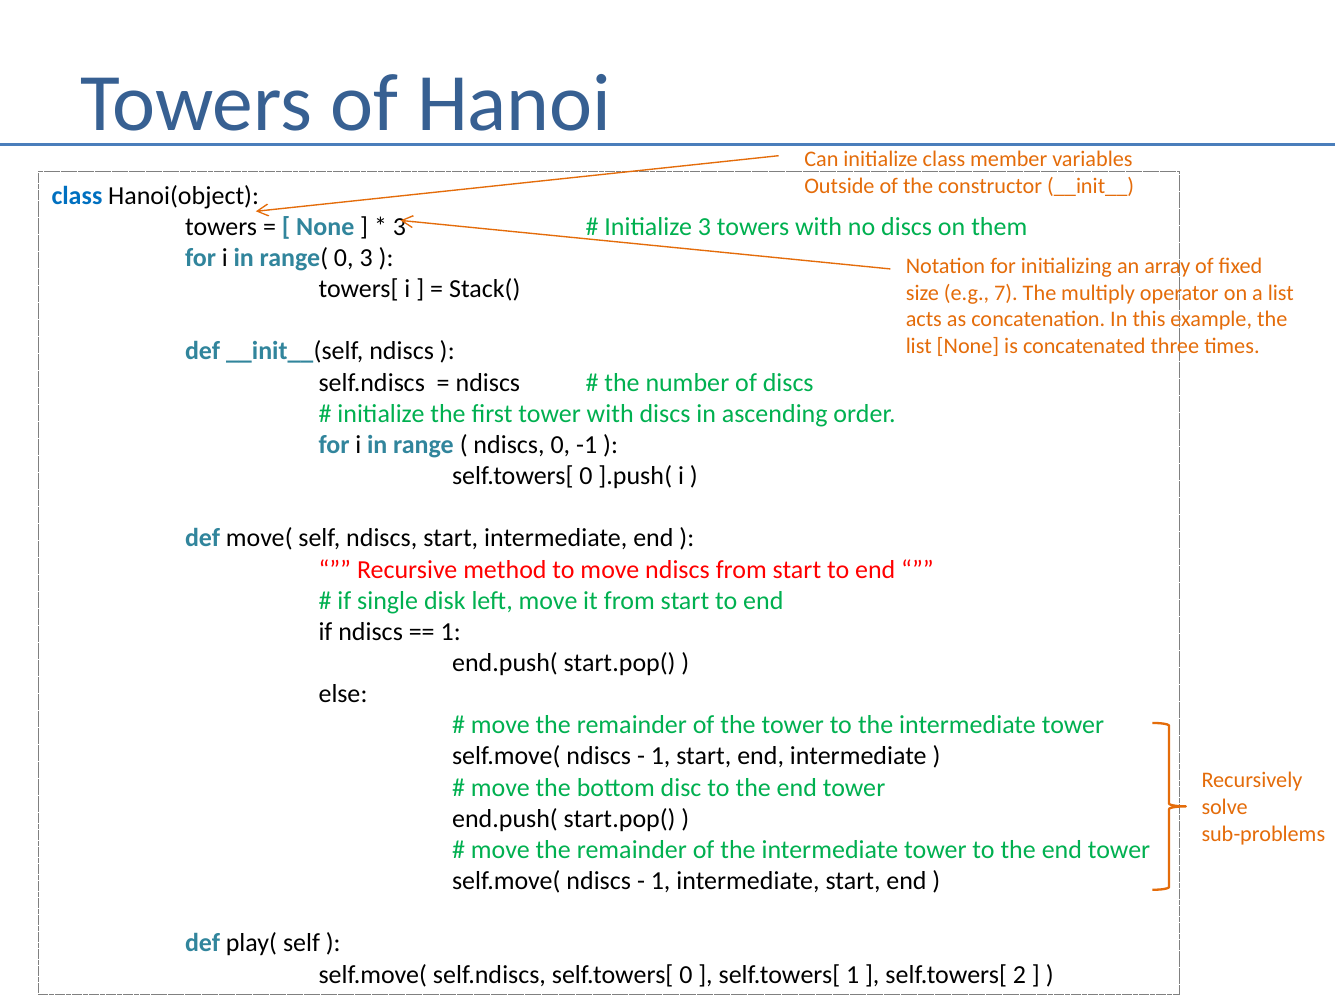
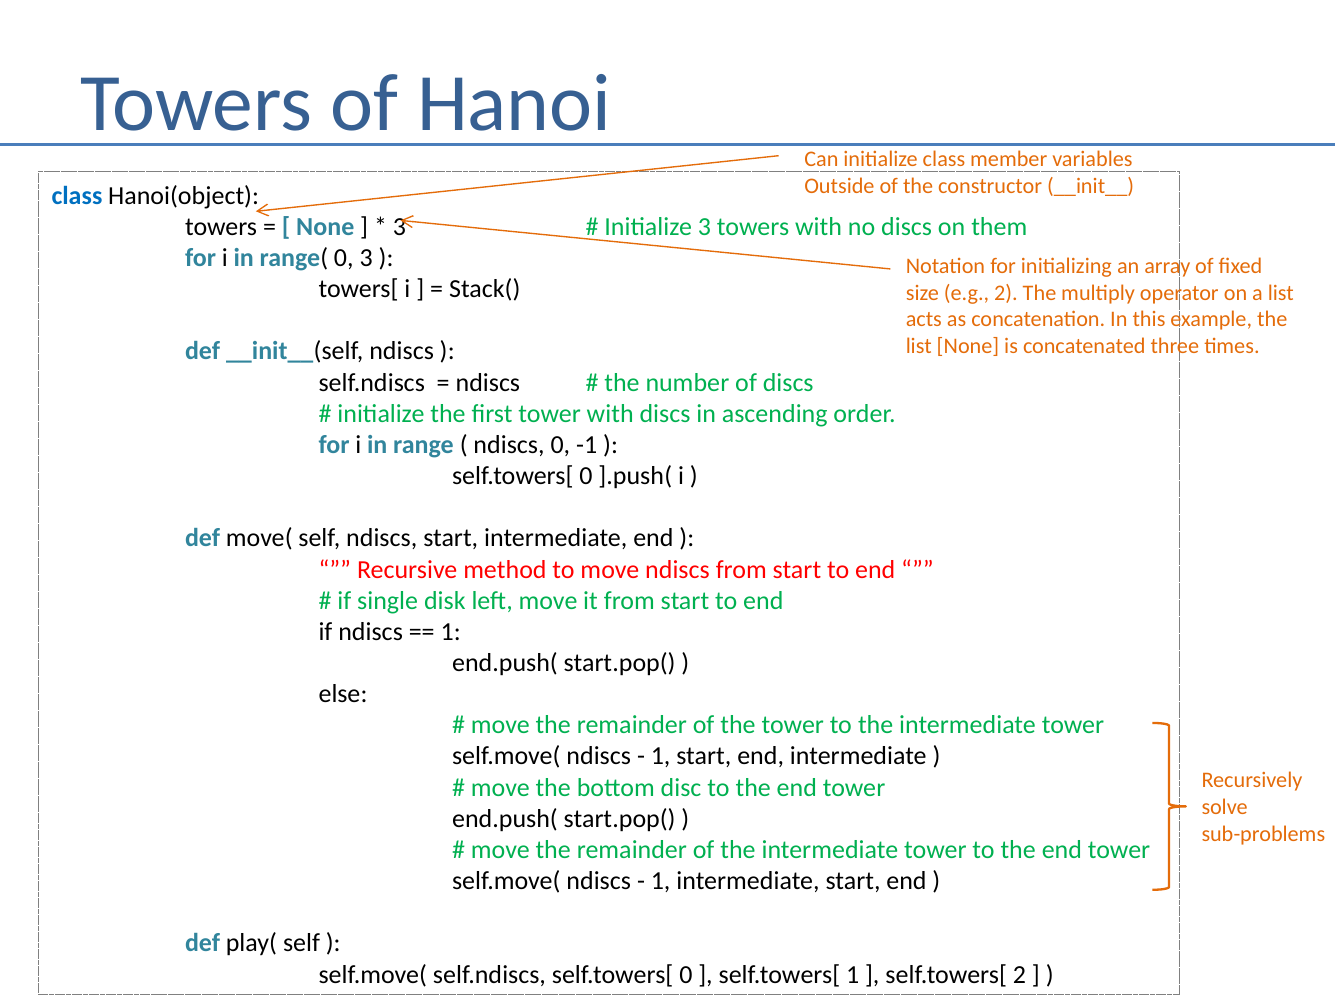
e.g 7: 7 -> 2
